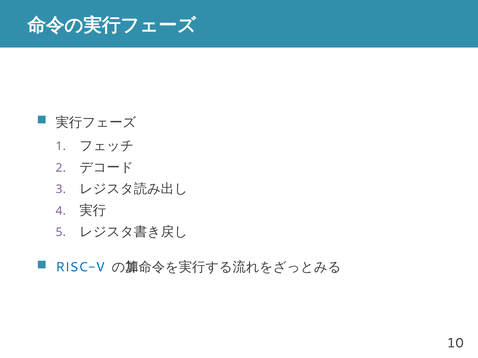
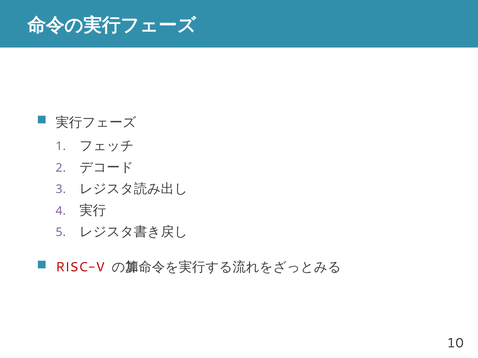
RISC-V colour: blue -> red
